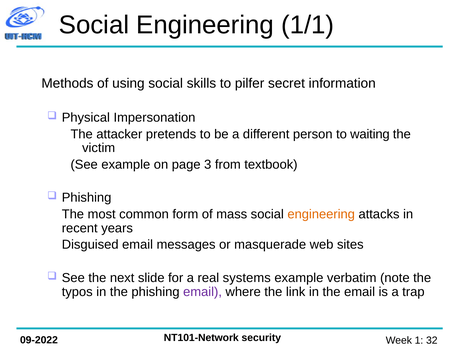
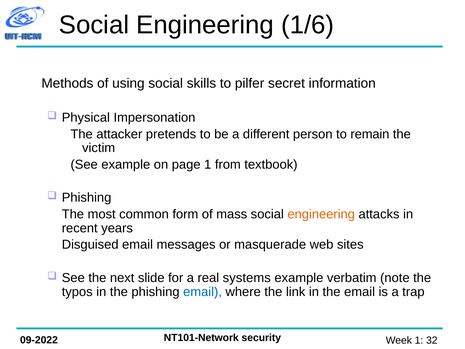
1/1: 1/1 -> 1/6
waiting: waiting -> remain
page 3: 3 -> 1
email at (203, 292) colour: purple -> blue
